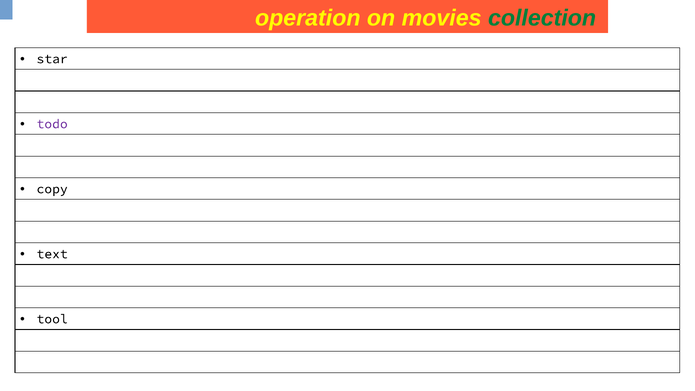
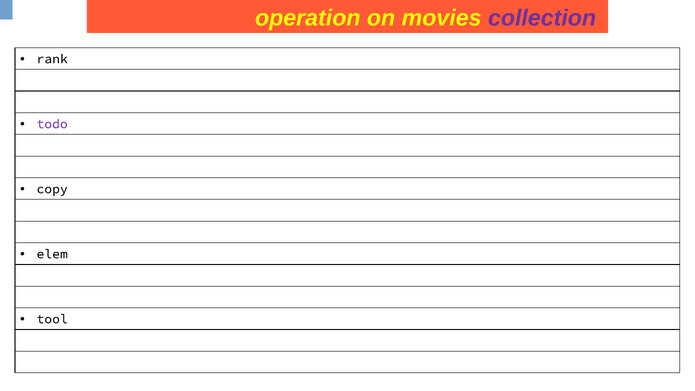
collection colour: green -> purple
star: star -> rank
text: text -> elem
